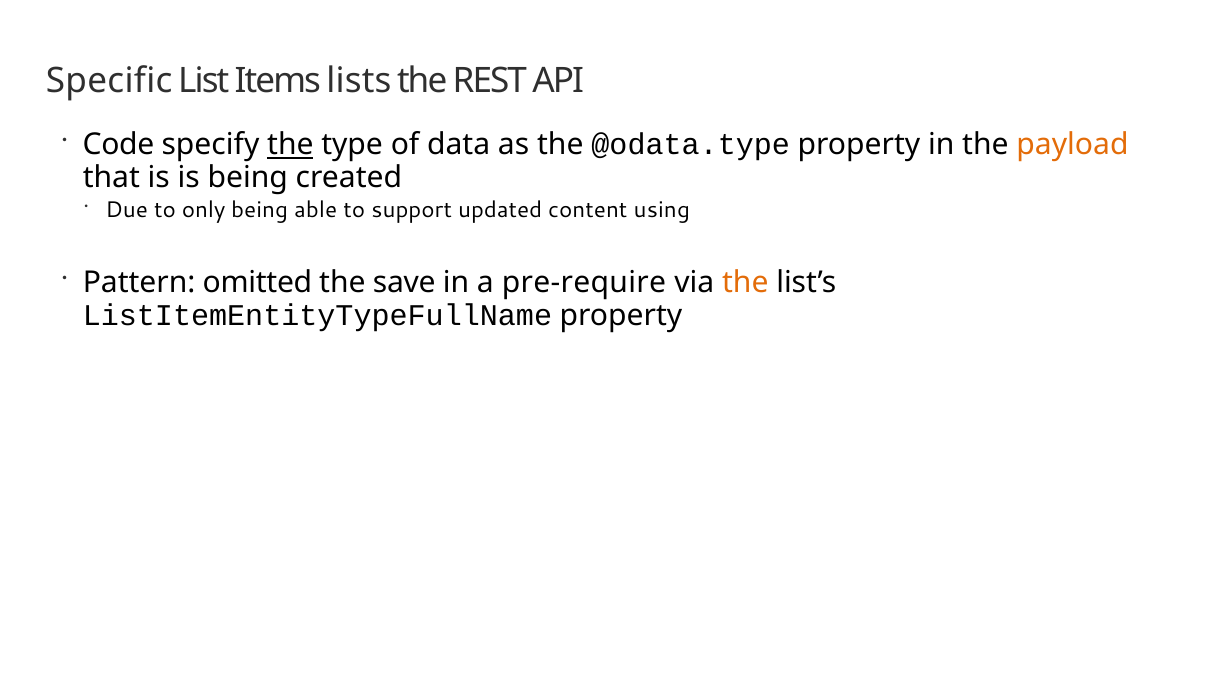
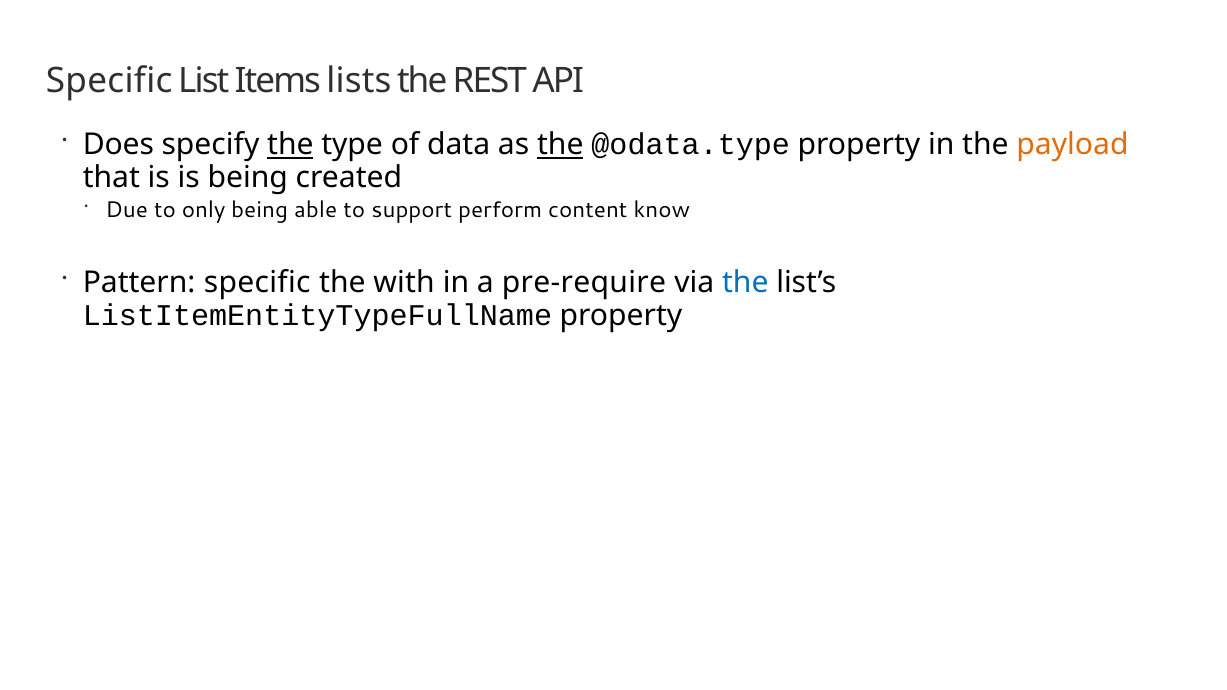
Code: Code -> Does
the at (560, 145) underline: none -> present
updated: updated -> perform
using: using -> know
Pattern omitted: omitted -> specific
save: save -> with
the at (745, 283) colour: orange -> blue
